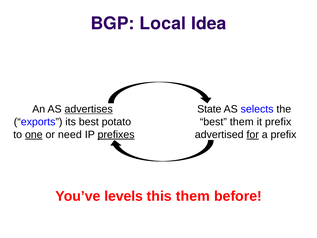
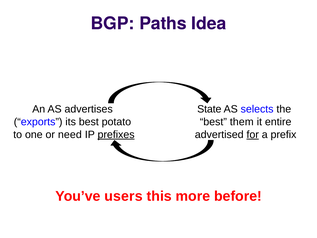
Local: Local -> Paths
advertises underline: present -> none
it prefix: prefix -> entire
one underline: present -> none
levels: levels -> users
this them: them -> more
